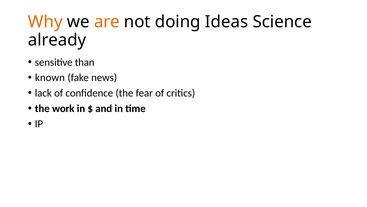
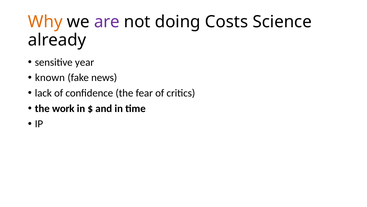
are colour: orange -> purple
Ideas: Ideas -> Costs
than: than -> year
